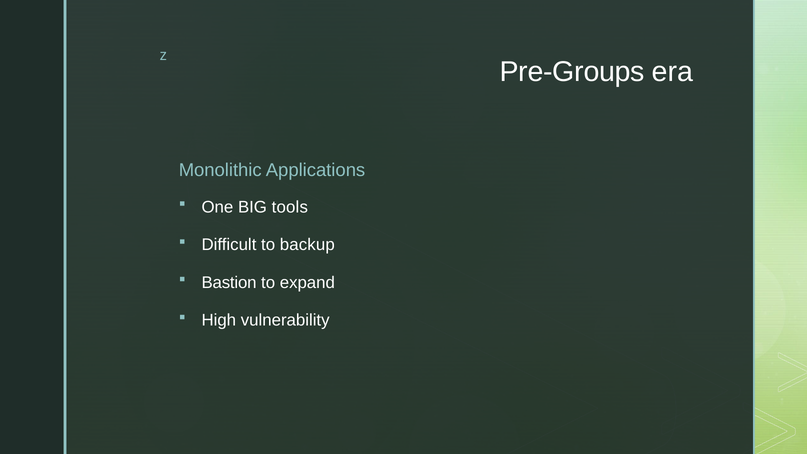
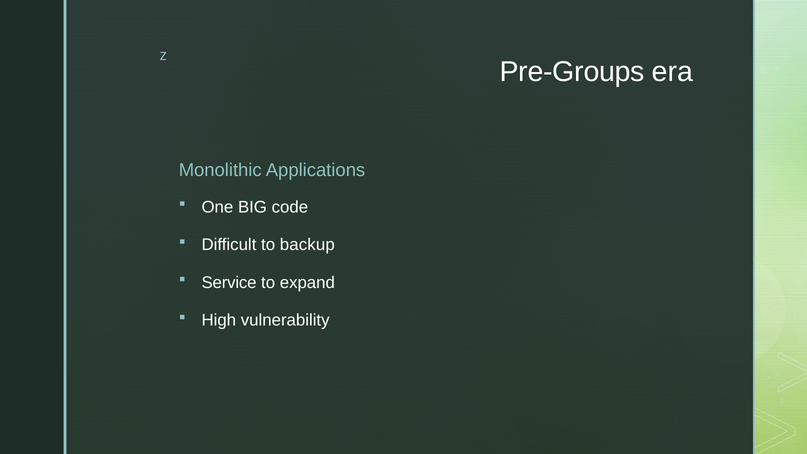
tools: tools -> code
Bastion: Bastion -> Service
